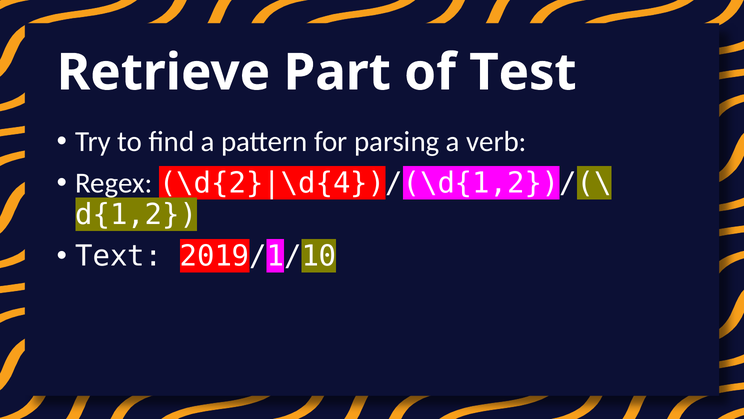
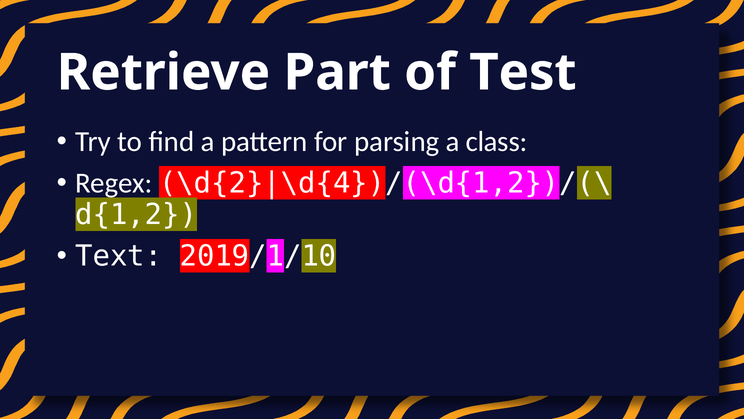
verb: verb -> class
